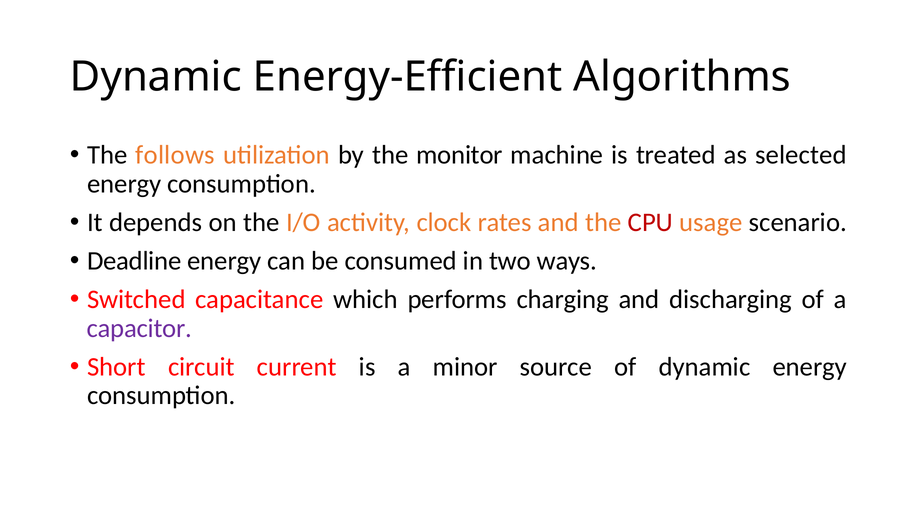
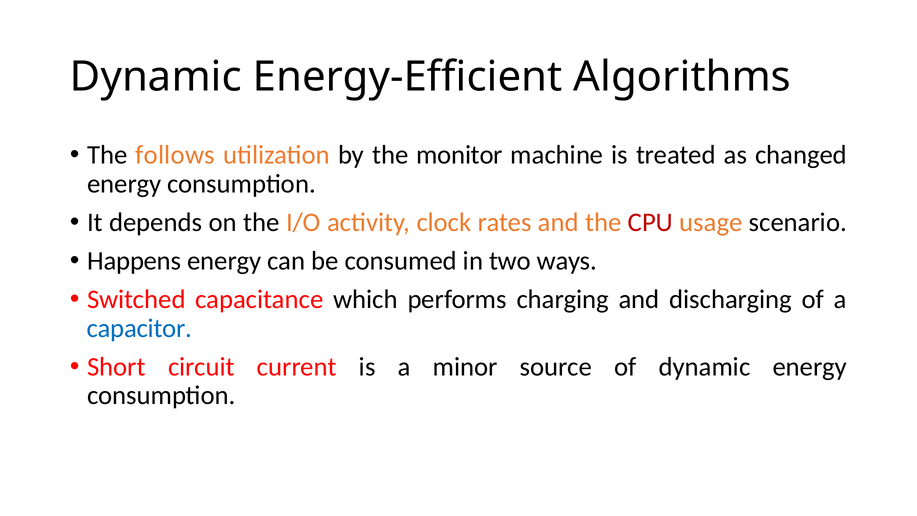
selected: selected -> changed
Deadline: Deadline -> Happens
capacitor colour: purple -> blue
